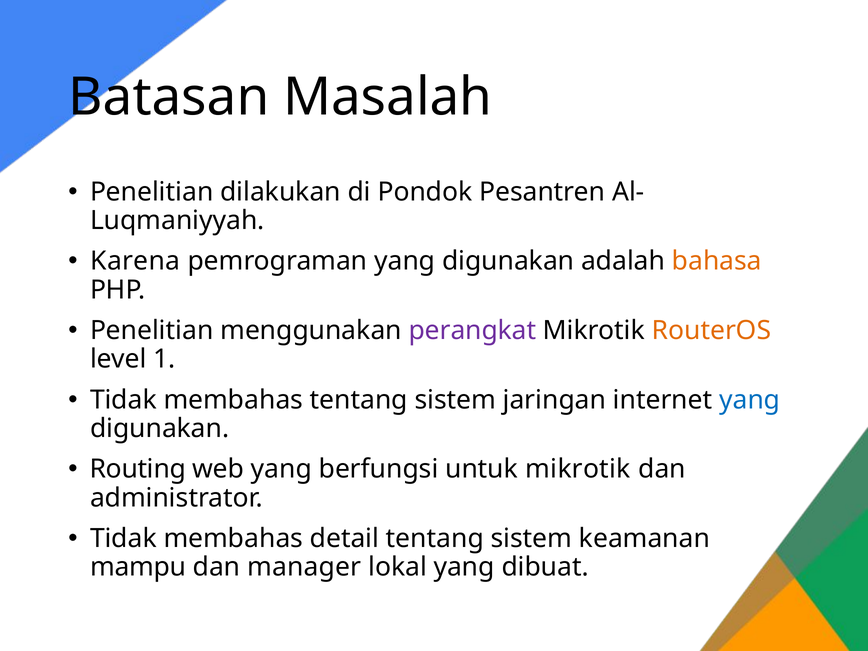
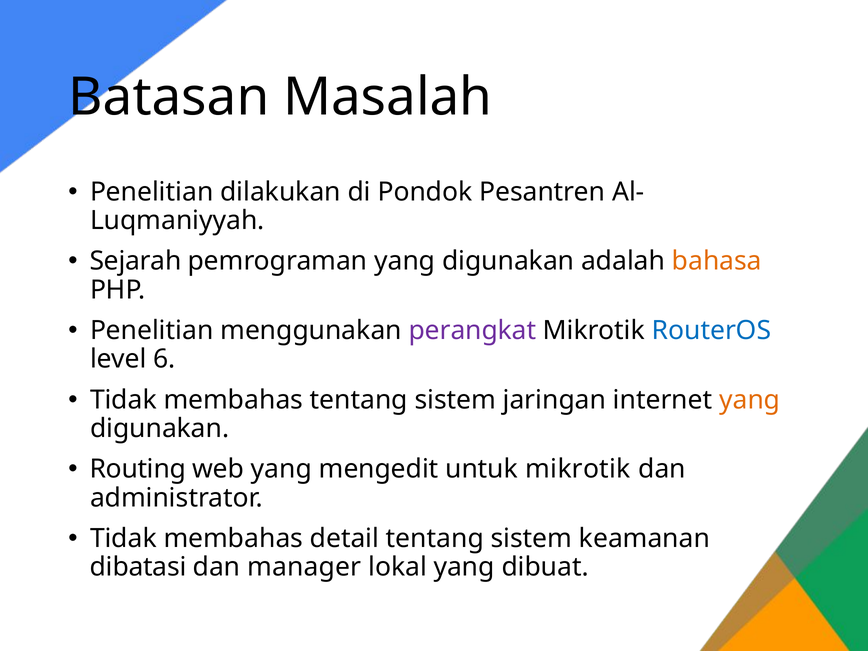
Karena: Karena -> Sejarah
RouterOS colour: orange -> blue
1: 1 -> 6
yang at (750, 400) colour: blue -> orange
berfungsi: berfungsi -> mengedit
mampu: mampu -> dibatasi
